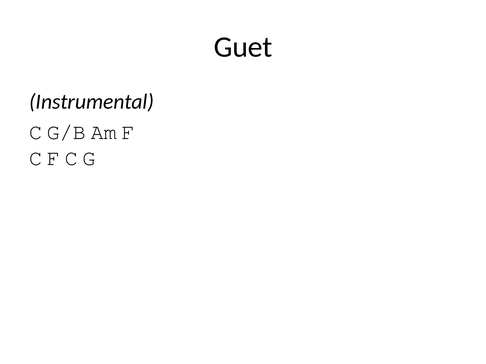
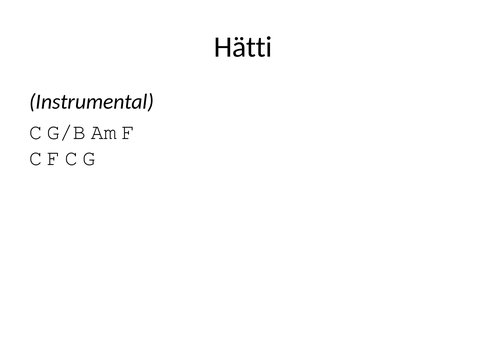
Guet: Guet -> Hätti
